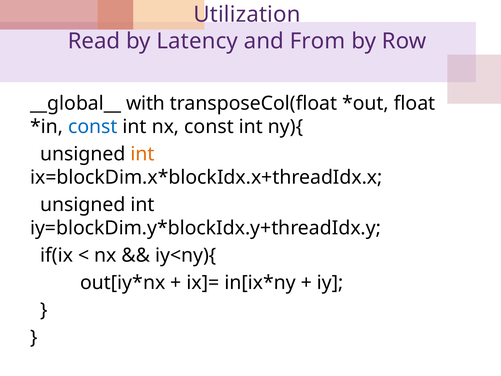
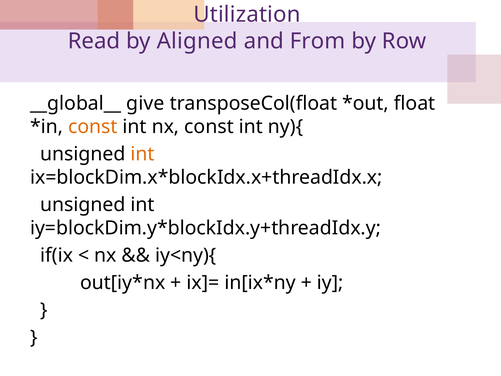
Latency: Latency -> Aligned
with: with -> give
const at (93, 127) colour: blue -> orange
